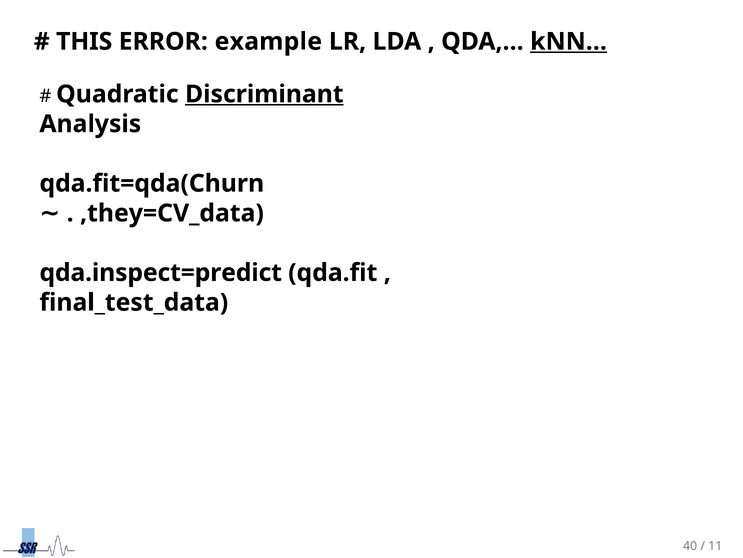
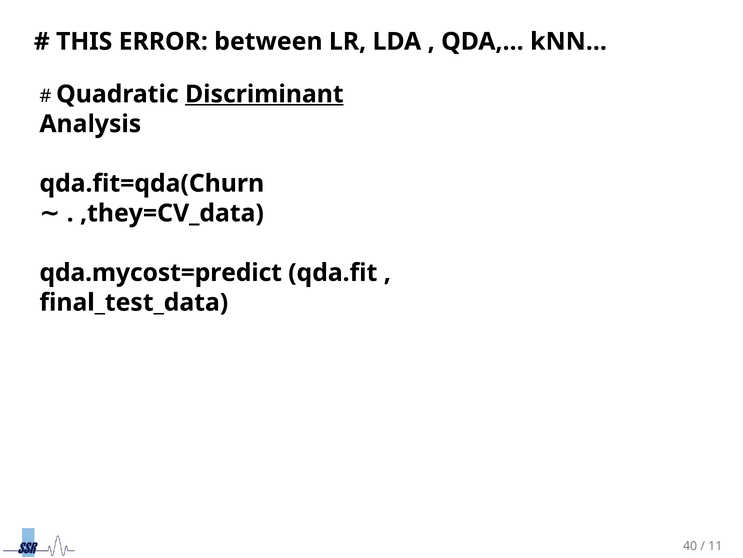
example: example -> between
kNN… underline: present -> none
qda.inspect=predict: qda.inspect=predict -> qda.mycost=predict
